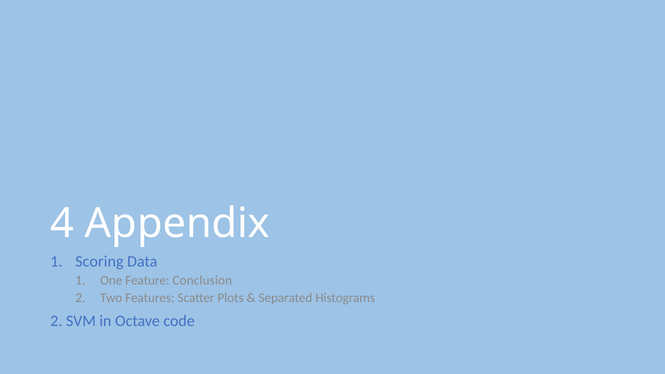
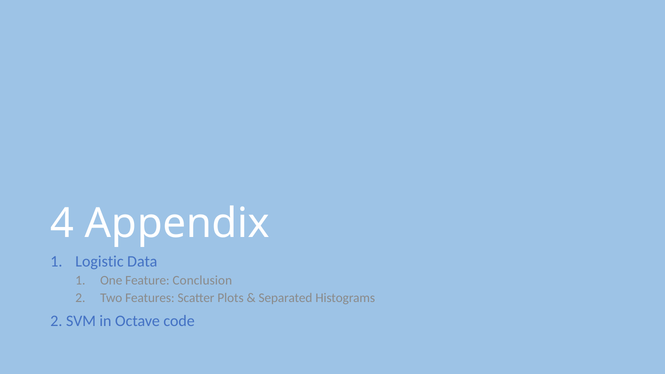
Scoring: Scoring -> Logistic
